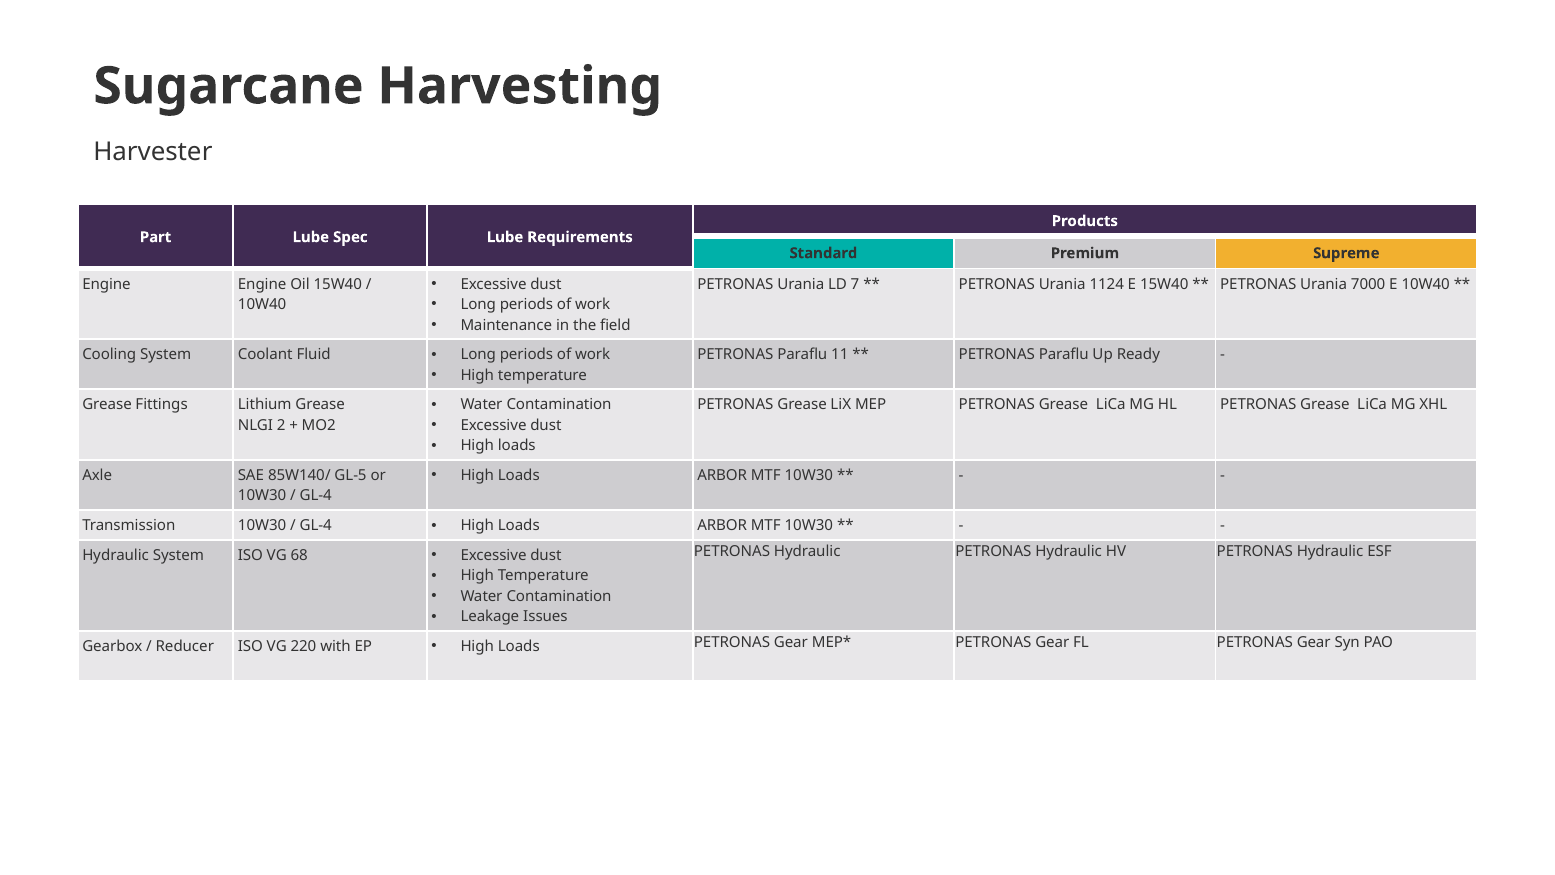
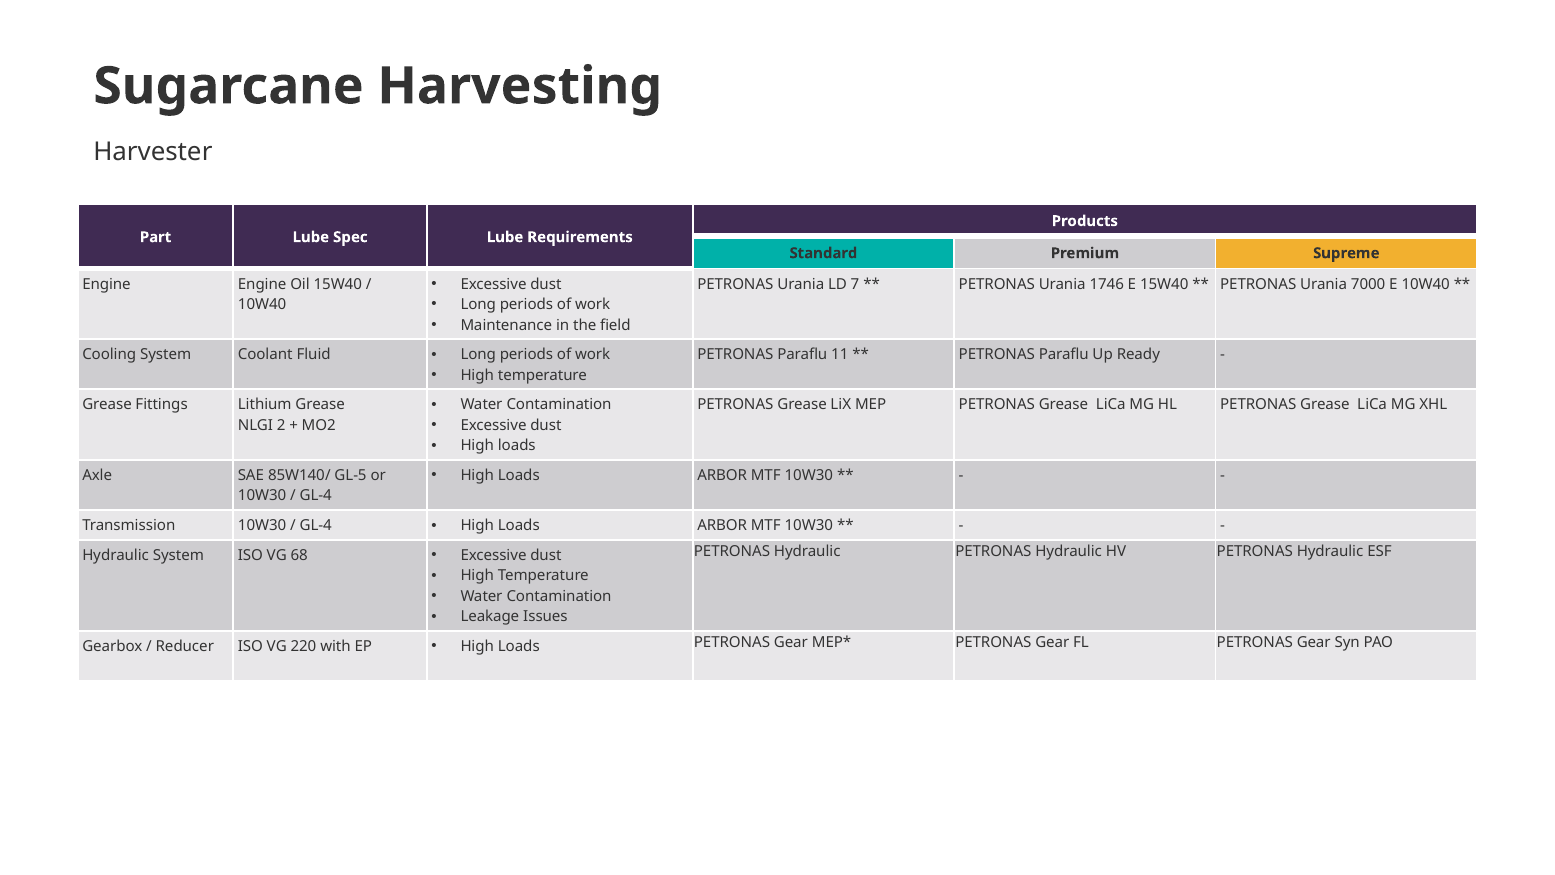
1124: 1124 -> 1746
